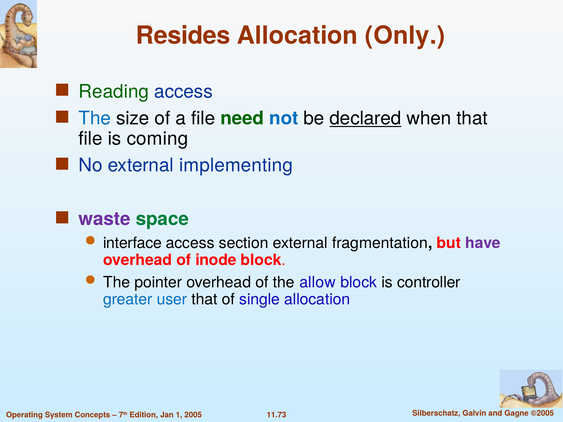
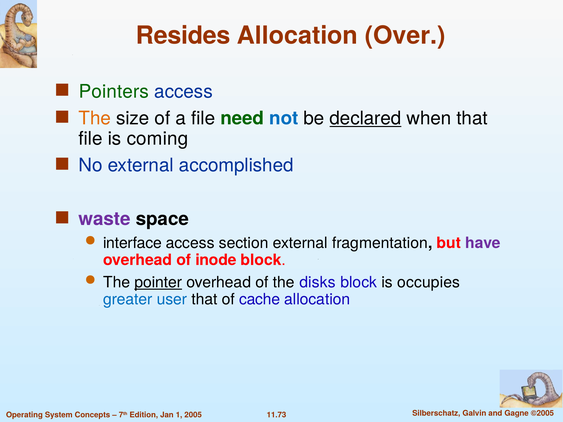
Only: Only -> Over
Reading: Reading -> Pointers
The at (95, 118) colour: blue -> orange
implementing: implementing -> accomplished
space colour: green -> black
pointer underline: none -> present
allow: allow -> disks
controller: controller -> occupies
single: single -> cache
